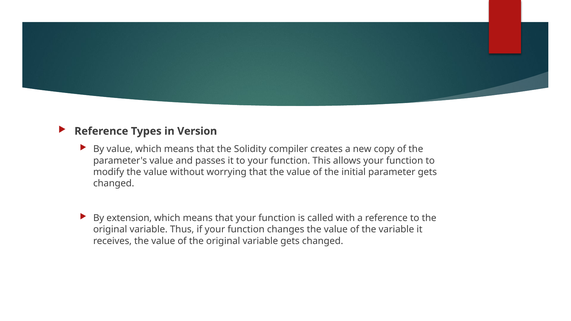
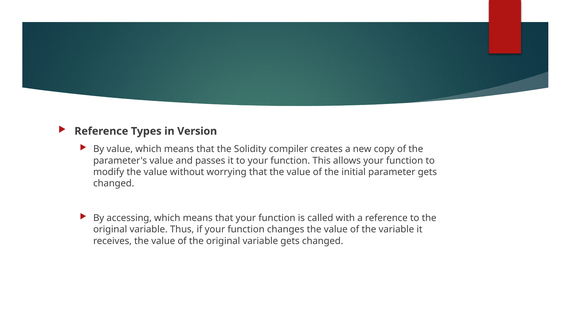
extension: extension -> accessing
